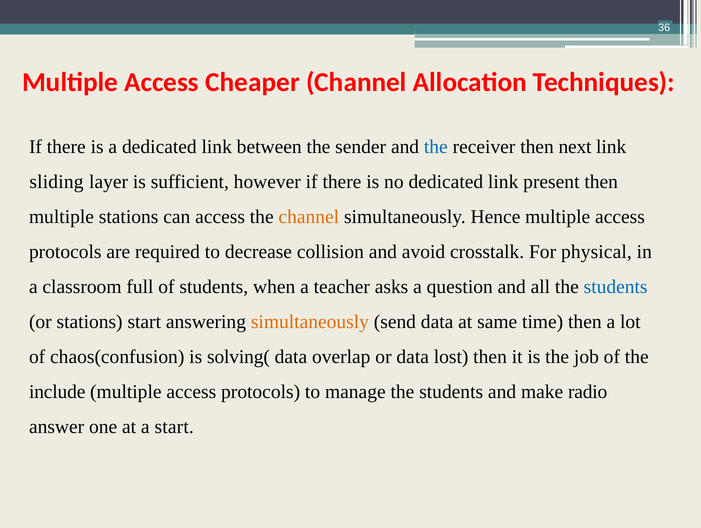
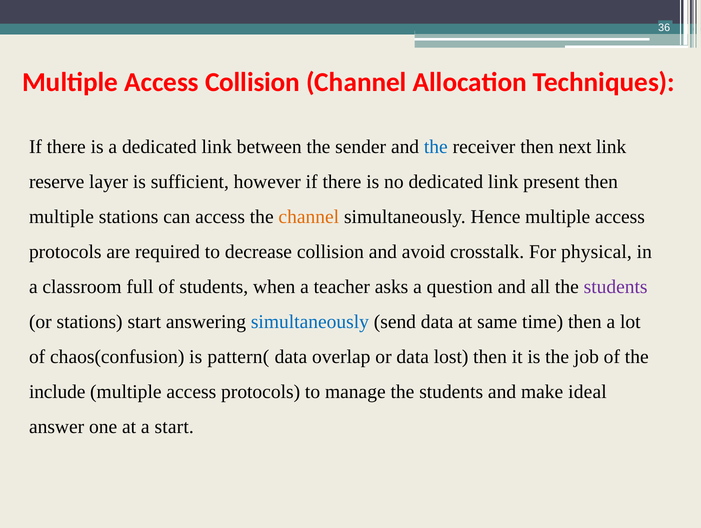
Access Cheaper: Cheaper -> Collision
sliding: sliding -> reserve
students at (616, 287) colour: blue -> purple
simultaneously at (310, 322) colour: orange -> blue
solving(: solving( -> pattern(
radio: radio -> ideal
